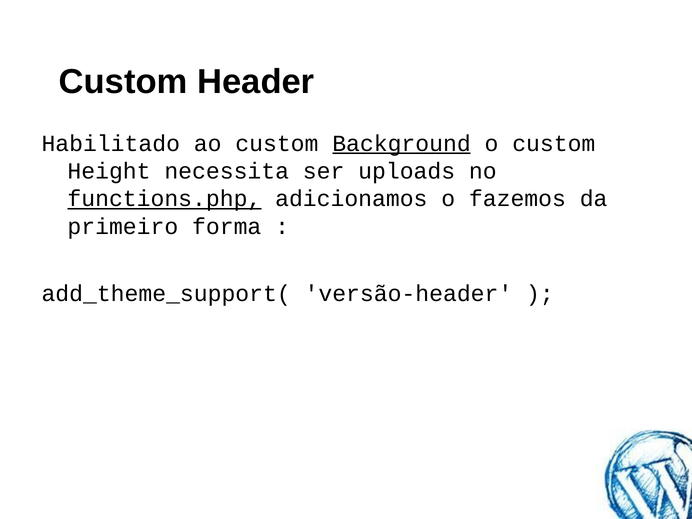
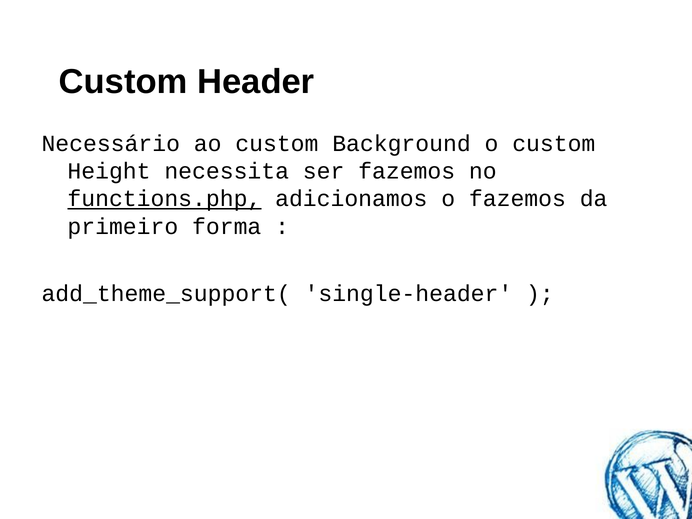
Habilitado: Habilitado -> Necessário
Background underline: present -> none
ser uploads: uploads -> fazemos
versão-header: versão-header -> single-header
